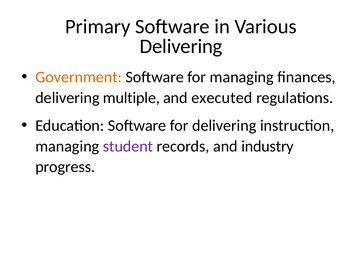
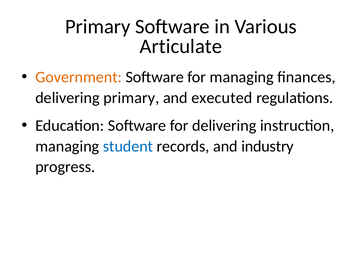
Delivering at (181, 46): Delivering -> Articulate
delivering multiple: multiple -> primary
student colour: purple -> blue
